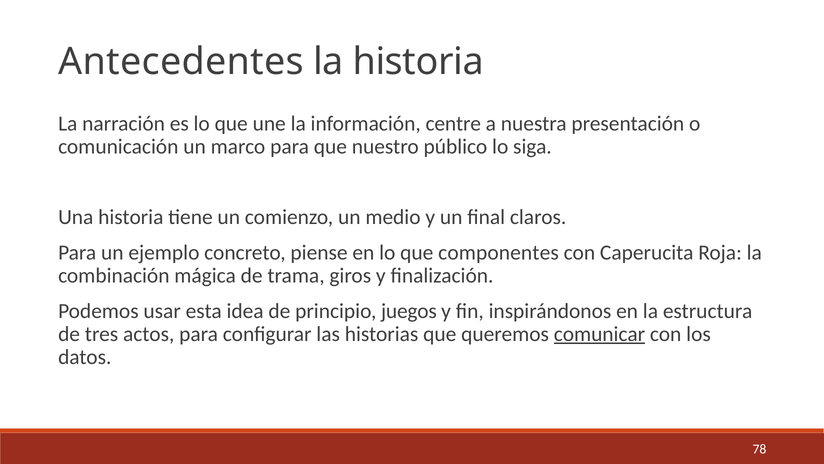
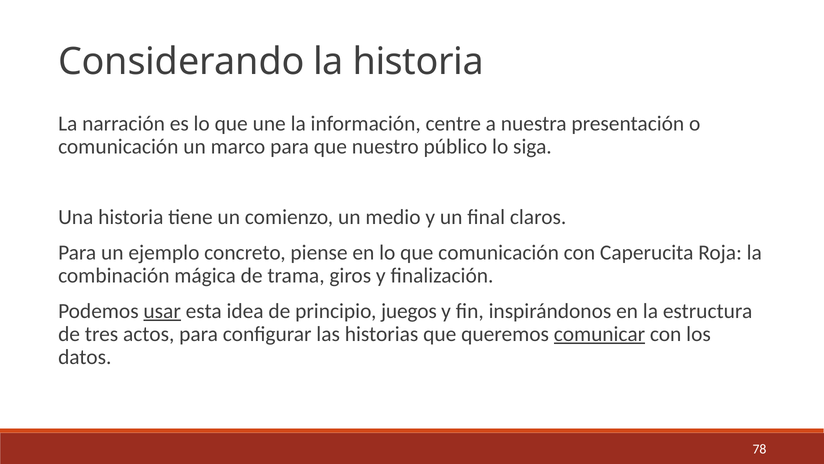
Antecedentes: Antecedentes -> Considerando
que componentes: componentes -> comunicación
usar underline: none -> present
